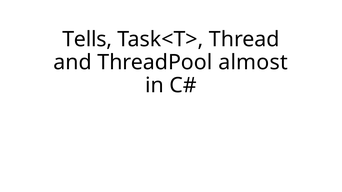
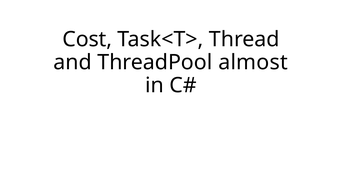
Tells: Tells -> Cost
